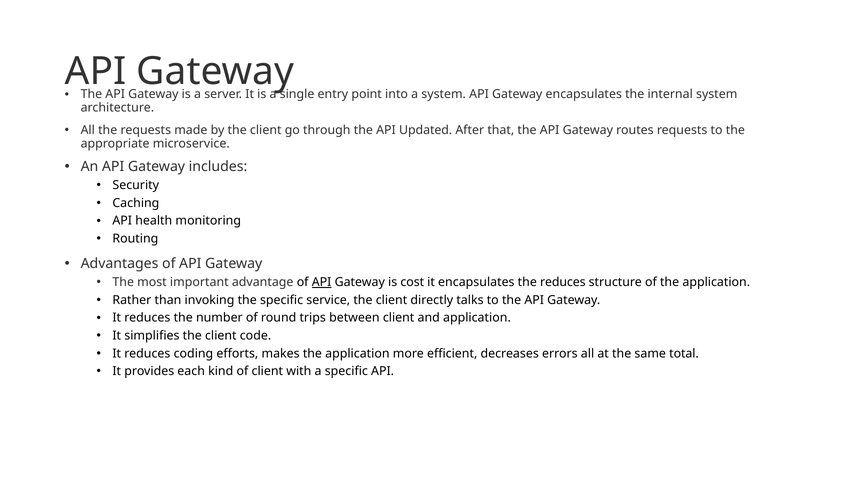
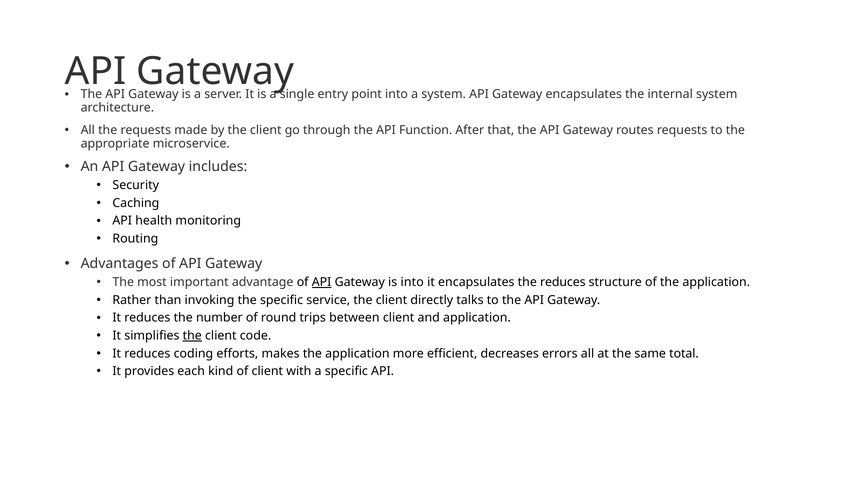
Updated: Updated -> Function
is cost: cost -> into
the at (192, 336) underline: none -> present
